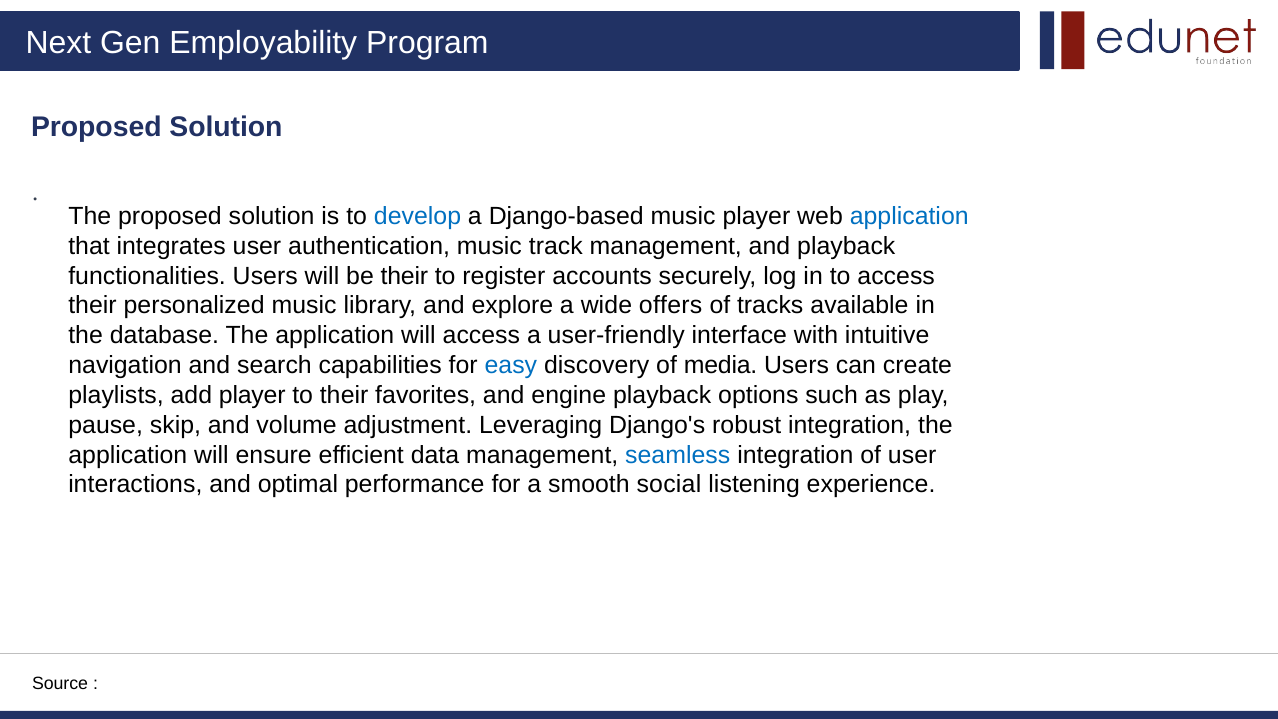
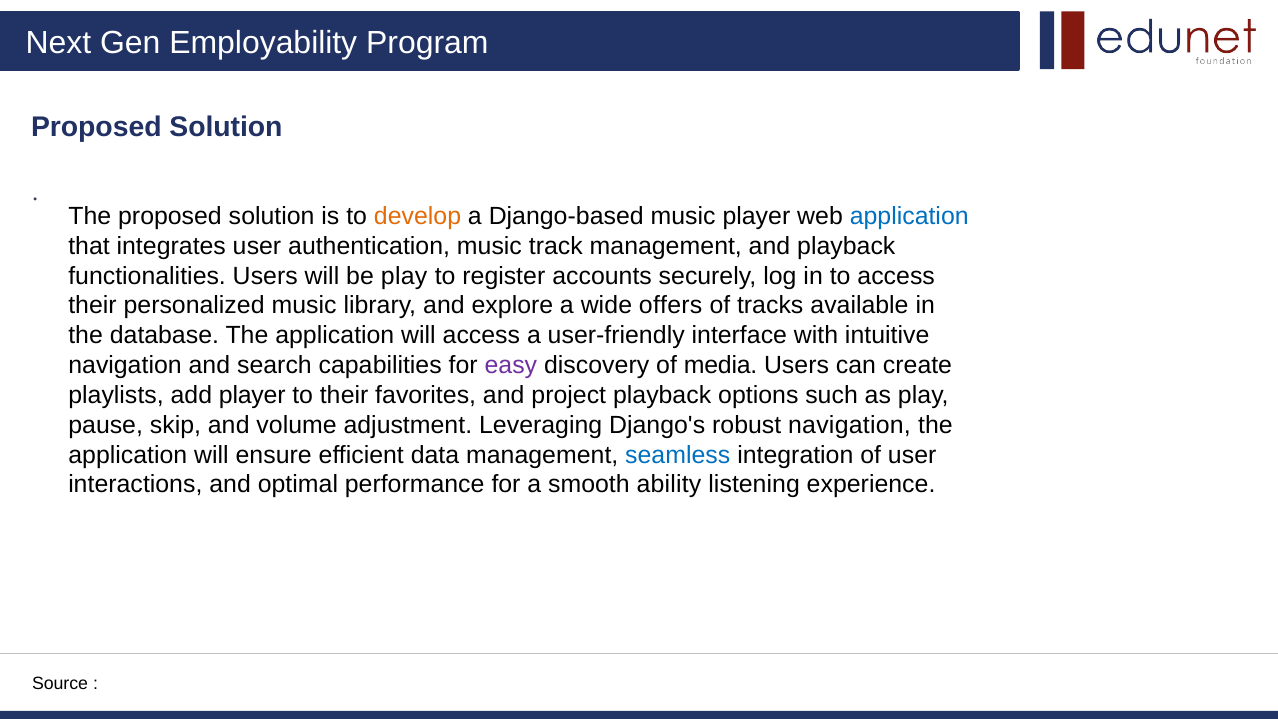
develop colour: blue -> orange
be their: their -> play
easy colour: blue -> purple
engine: engine -> project
robust integration: integration -> navigation
social: social -> ability
